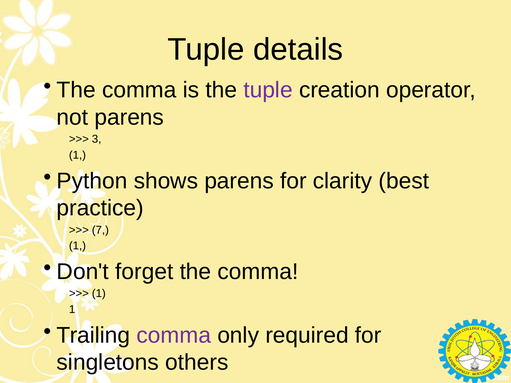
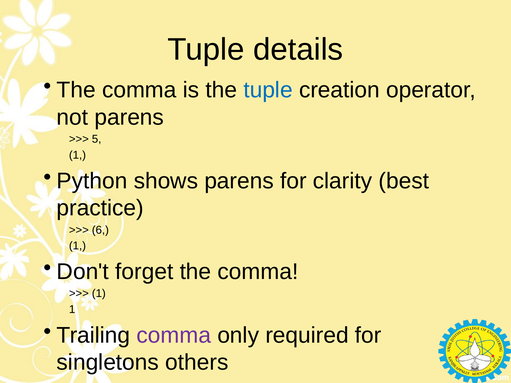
tuple at (268, 90) colour: purple -> blue
3: 3 -> 5
7: 7 -> 6
